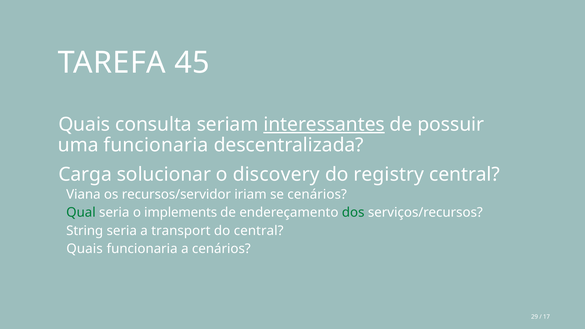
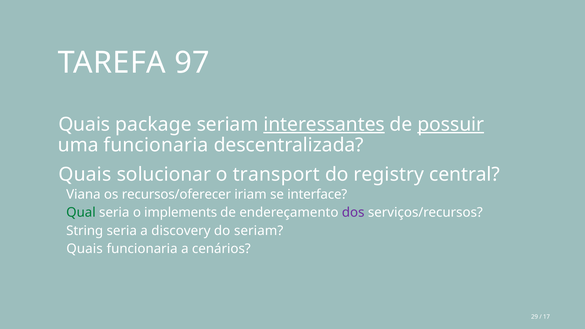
45: 45 -> 97
consulta: consulta -> package
possuir underline: none -> present
Carga at (85, 174): Carga -> Quais
discovery: discovery -> transport
recursos/servidor: recursos/servidor -> recursos/oferecer
se cenários: cenários -> interface
dos colour: green -> purple
transport: transport -> discovery
do central: central -> seriam
